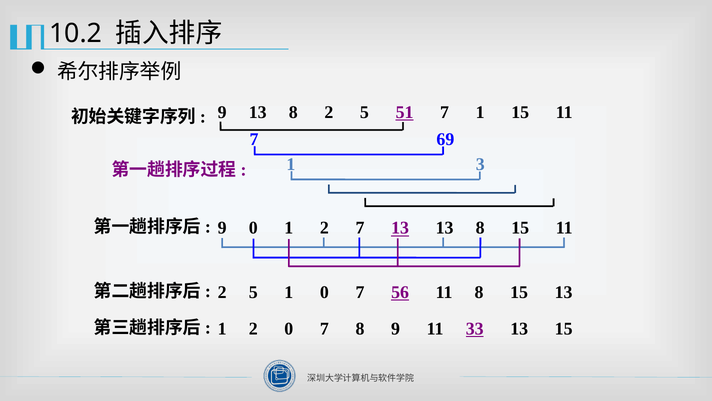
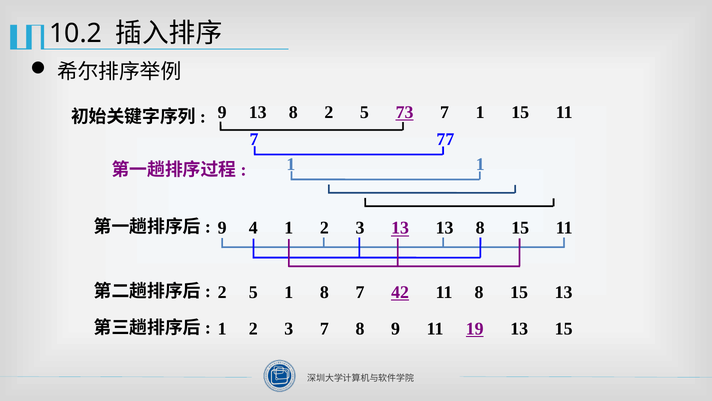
51: 51 -> 73
69: 69 -> 77
1 3: 3 -> 1
9 0: 0 -> 4
7 at (360, 228): 7 -> 3
1 0: 0 -> 8
56: 56 -> 42
0 at (289, 328): 0 -> 3
33: 33 -> 19
